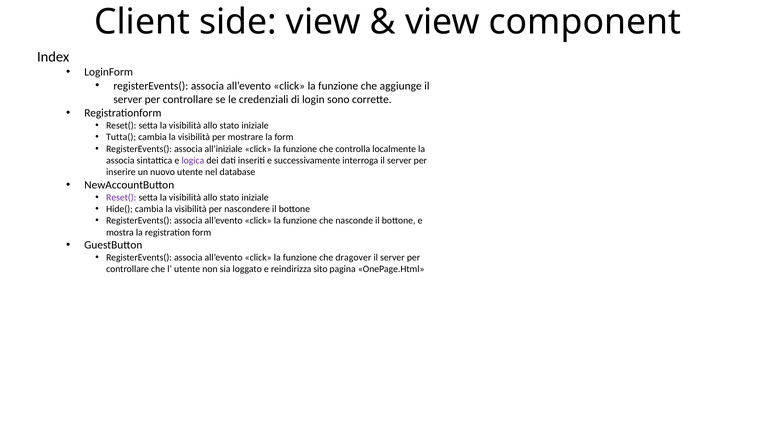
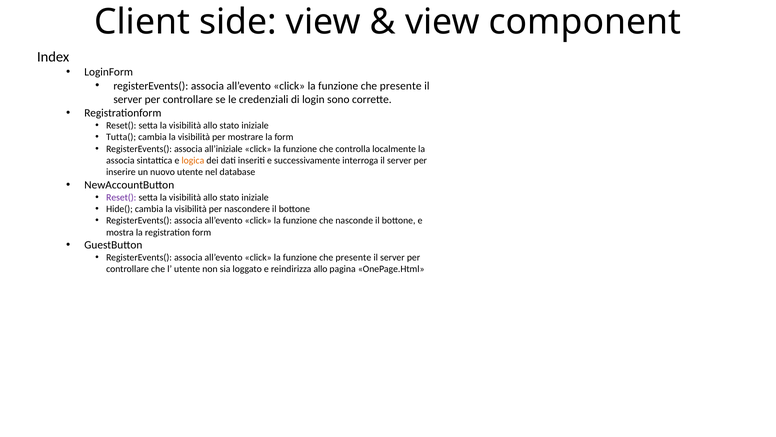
aggiunge at (401, 86): aggiunge -> presente
logica colour: purple -> orange
dragover at (353, 257): dragover -> presente
reindirizza sito: sito -> allo
